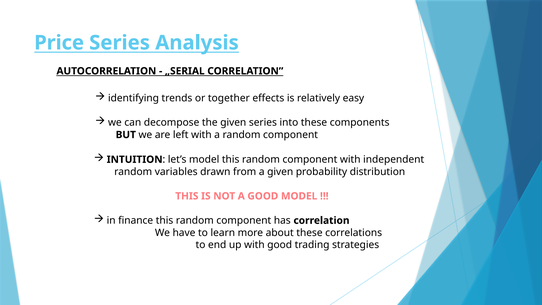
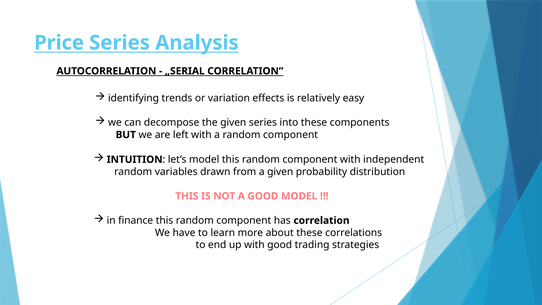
together: together -> variation
